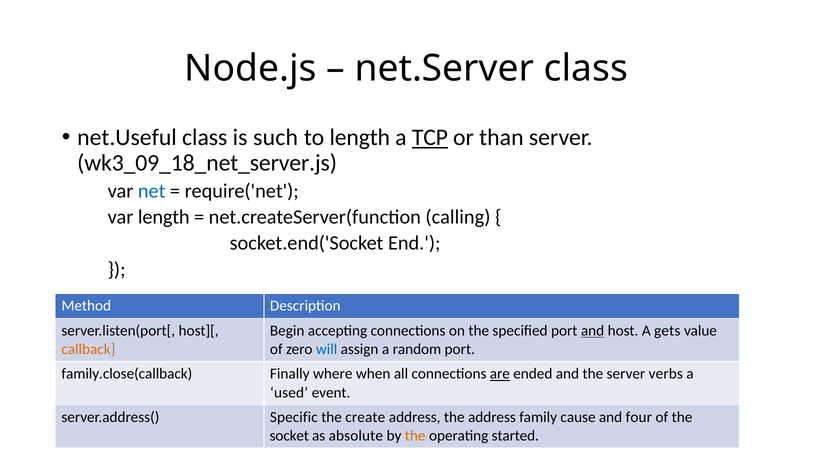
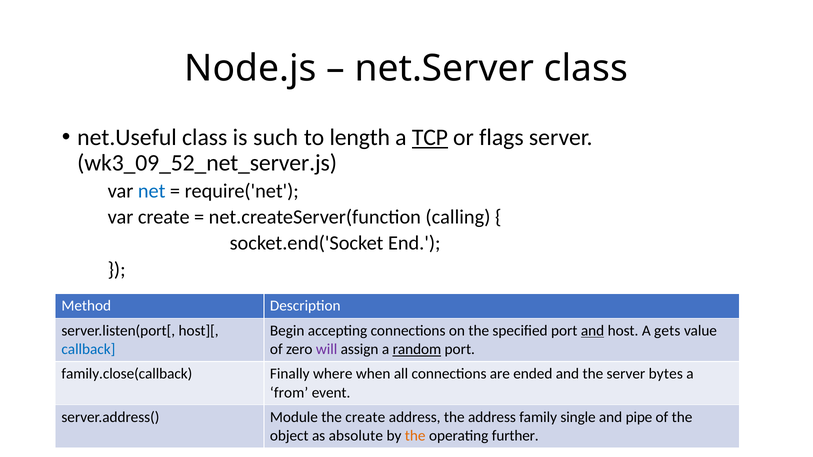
than: than -> flags
wk3_09_18_net_server.js: wk3_09_18_net_server.js -> wk3_09_52_net_server.js
var length: length -> create
callback colour: orange -> blue
will colour: blue -> purple
random underline: none -> present
are underline: present -> none
verbs: verbs -> bytes
used: used -> from
Specific: Specific -> Module
cause: cause -> single
four: four -> pipe
socket: socket -> object
started: started -> further
